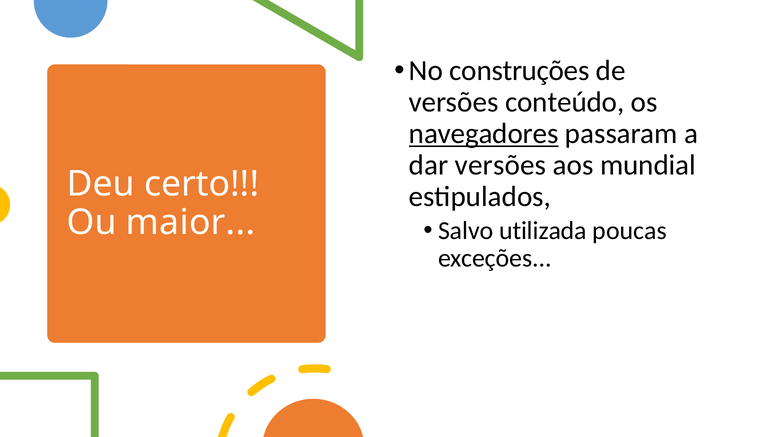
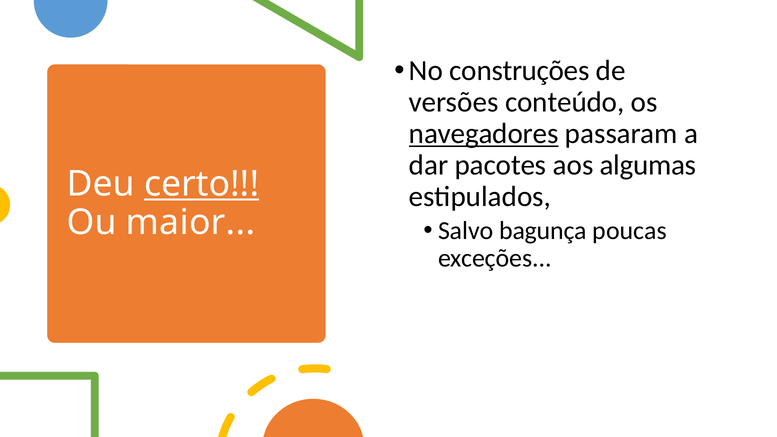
dar versões: versões -> pacotes
mundial: mundial -> algumas
certo underline: none -> present
utilizada: utilizada -> bagunça
